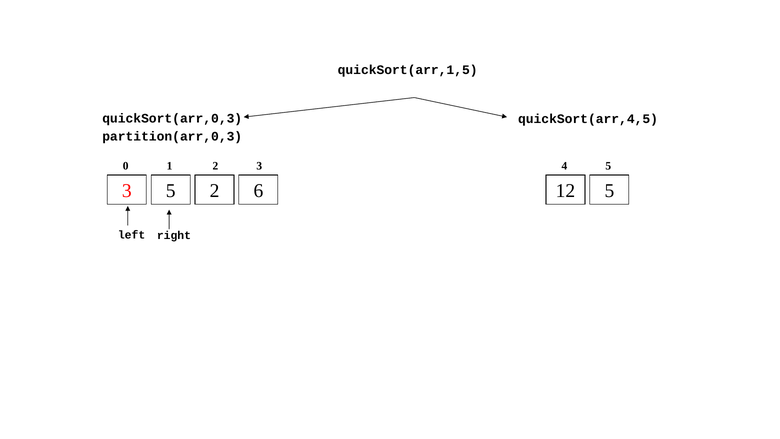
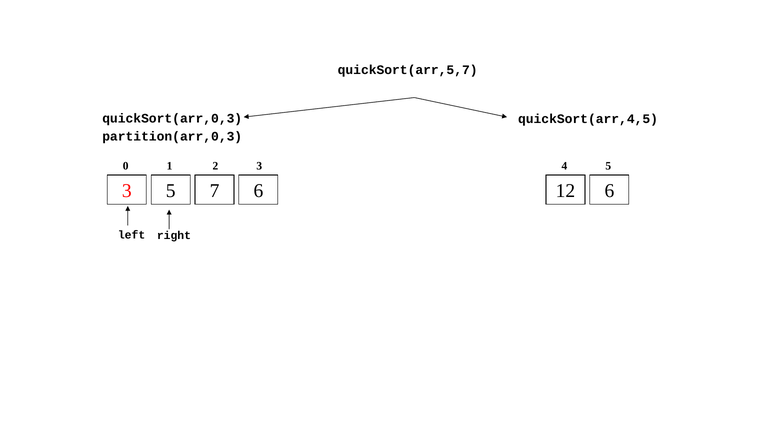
quickSort(arr,1,5: quickSort(arr,1,5 -> quickSort(arr,5,7
5 2: 2 -> 7
12 5: 5 -> 6
